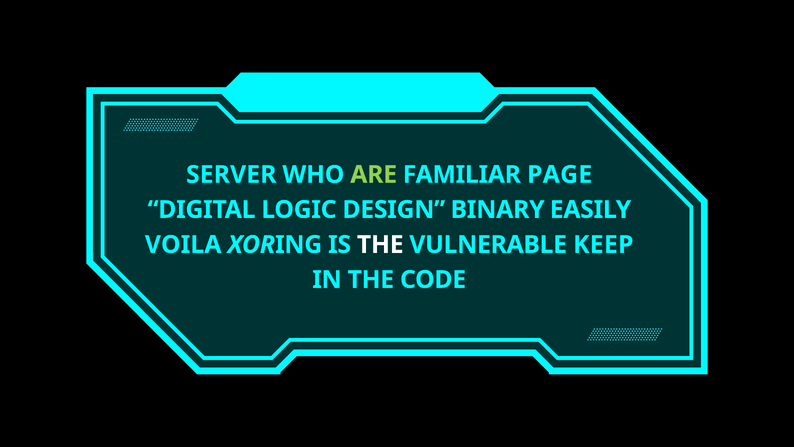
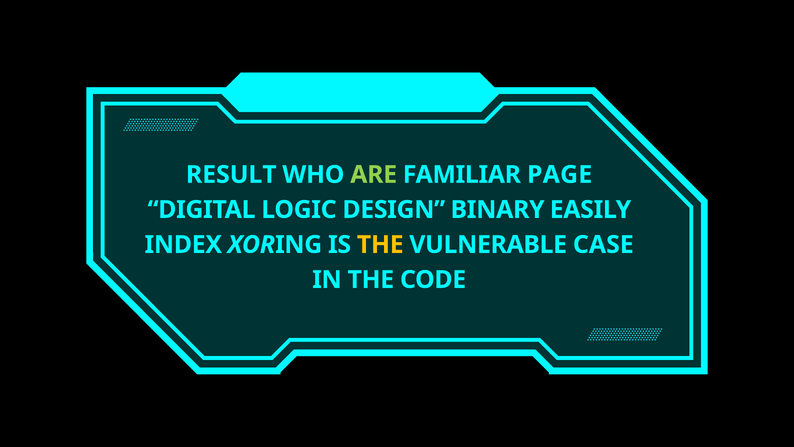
SERVER: SERVER -> RESULT
VOILA: VOILA -> INDEX
THE at (380, 244) colour: white -> yellow
KEEP: KEEP -> CASE
